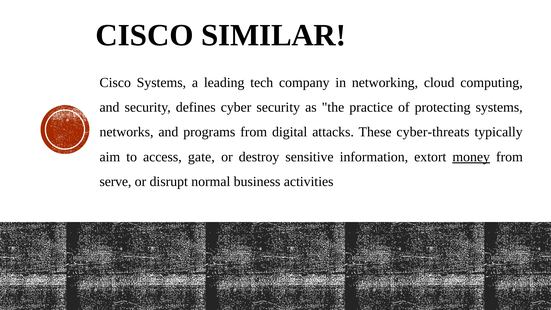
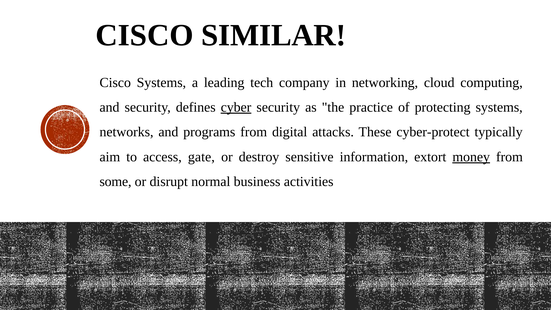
cyber underline: none -> present
cyber-threats: cyber-threats -> cyber-protect
serve: serve -> some
